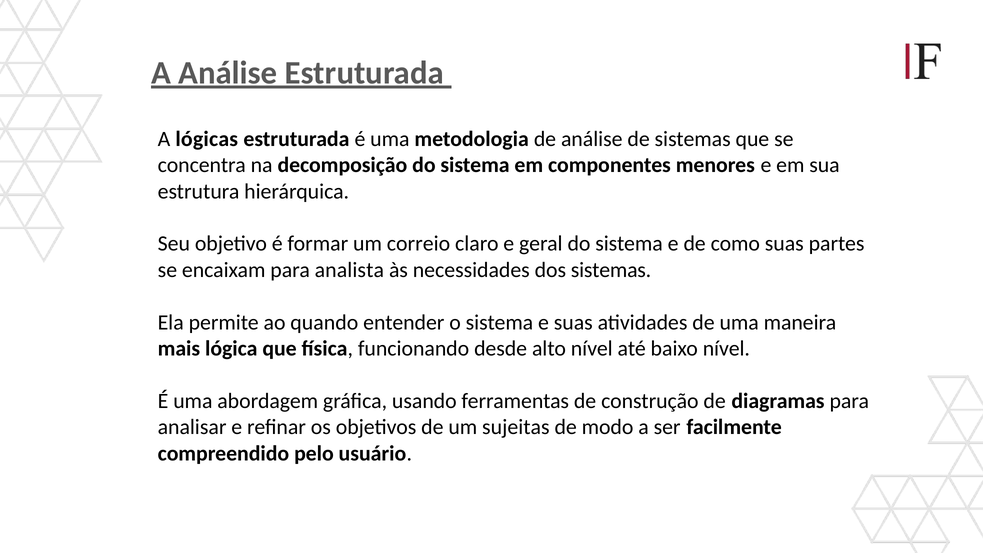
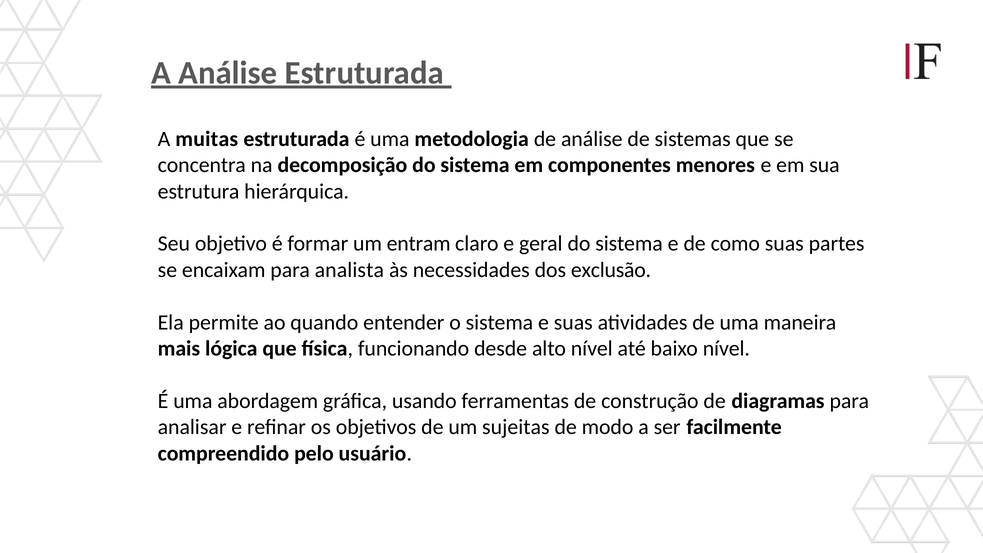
lógicas: lógicas -> muitas
correio: correio -> entram
dos sistemas: sistemas -> exclusão
